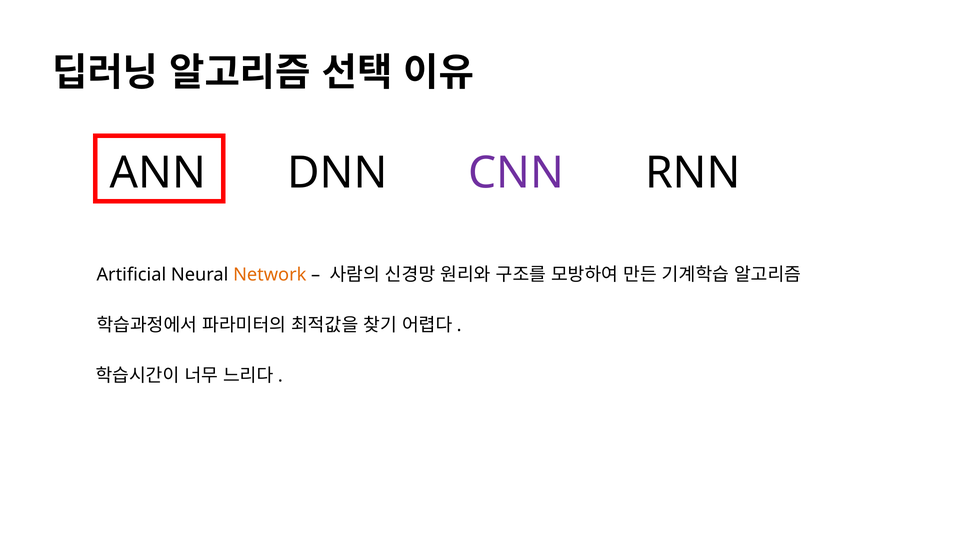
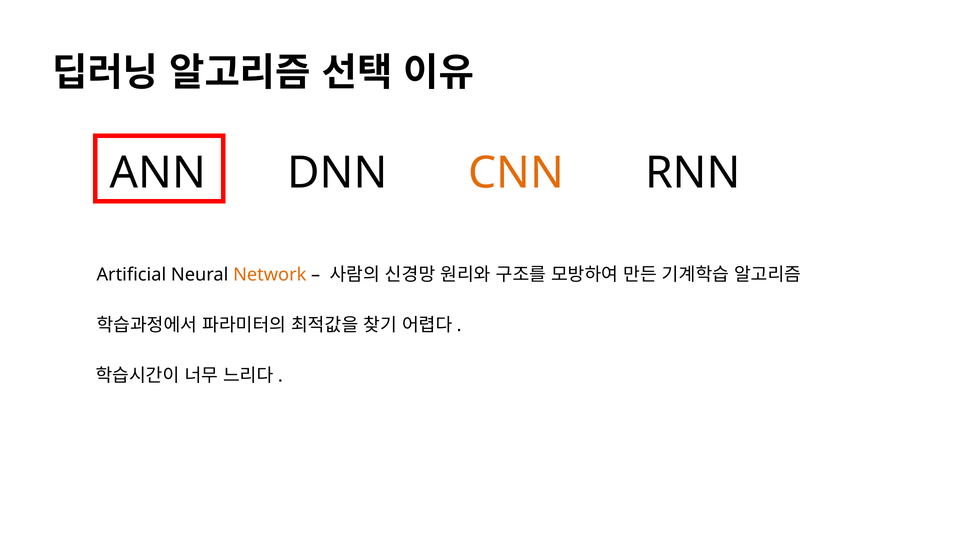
CNN colour: purple -> orange
